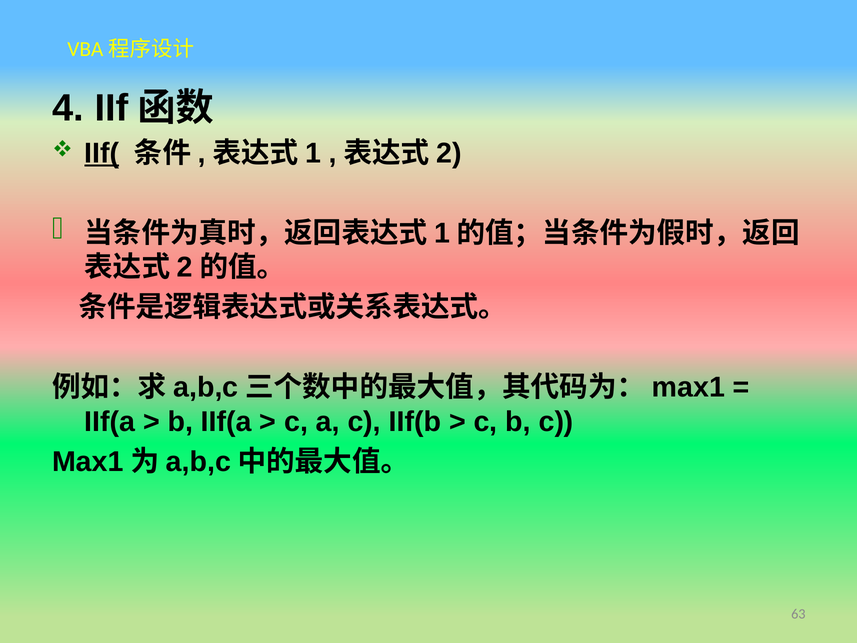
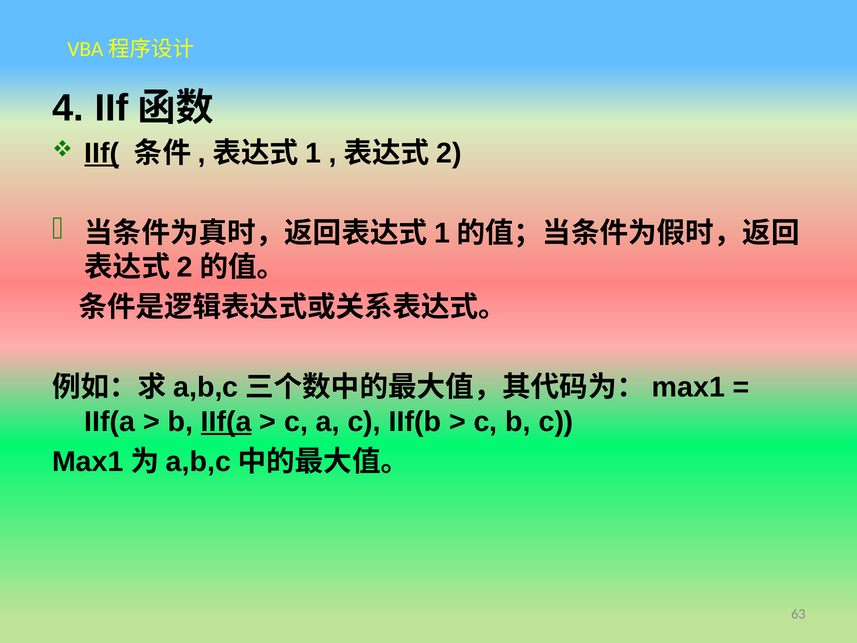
IIf(a at (226, 422) underline: none -> present
